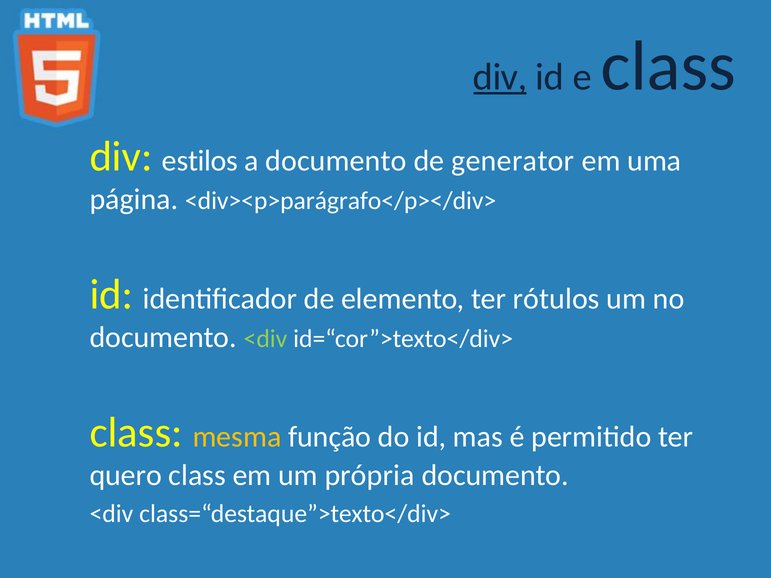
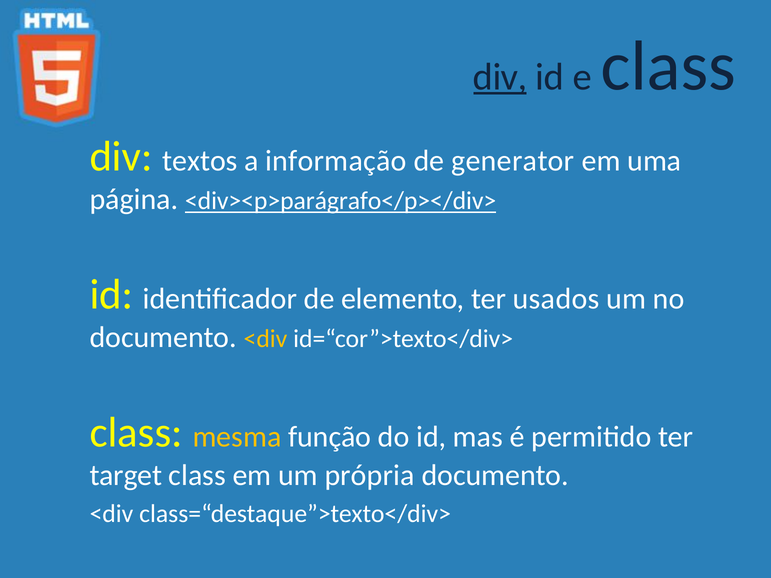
estilos: estilos -> textos
a documento: documento -> informação
<div><p>parágrafo</p></div> underline: none -> present
rótulos: rótulos -> usados
<div at (265, 339) colour: light green -> yellow
quero: quero -> target
